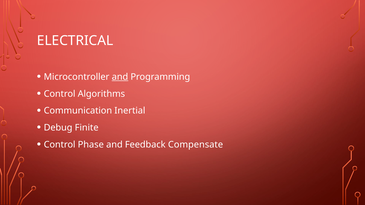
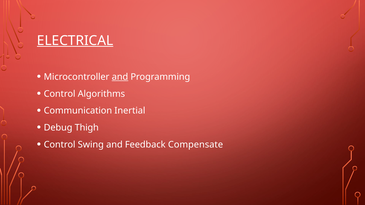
ELECTRICAL underline: none -> present
Finite: Finite -> Thigh
Phase: Phase -> Swing
